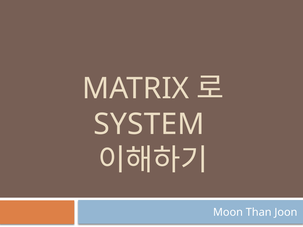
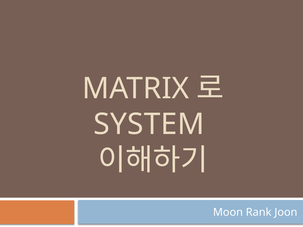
Than: Than -> Rank
